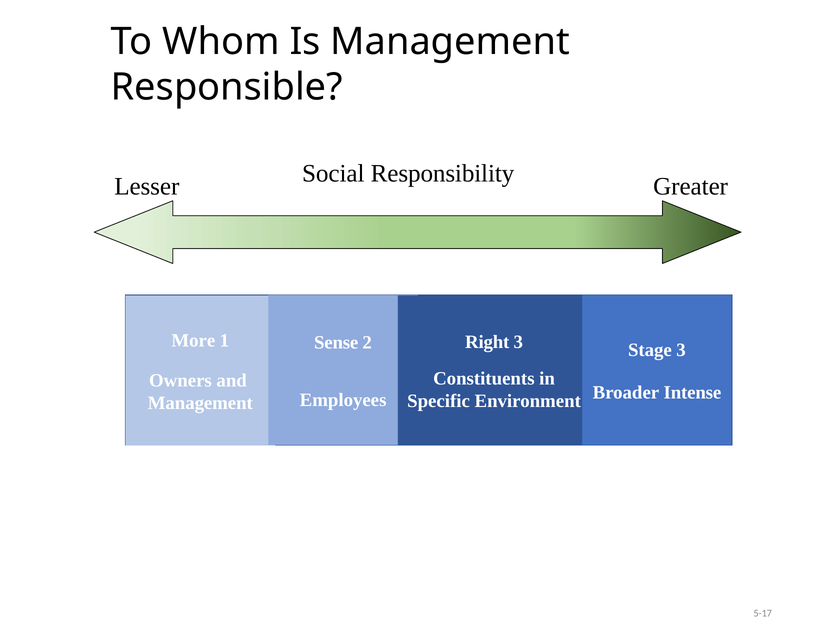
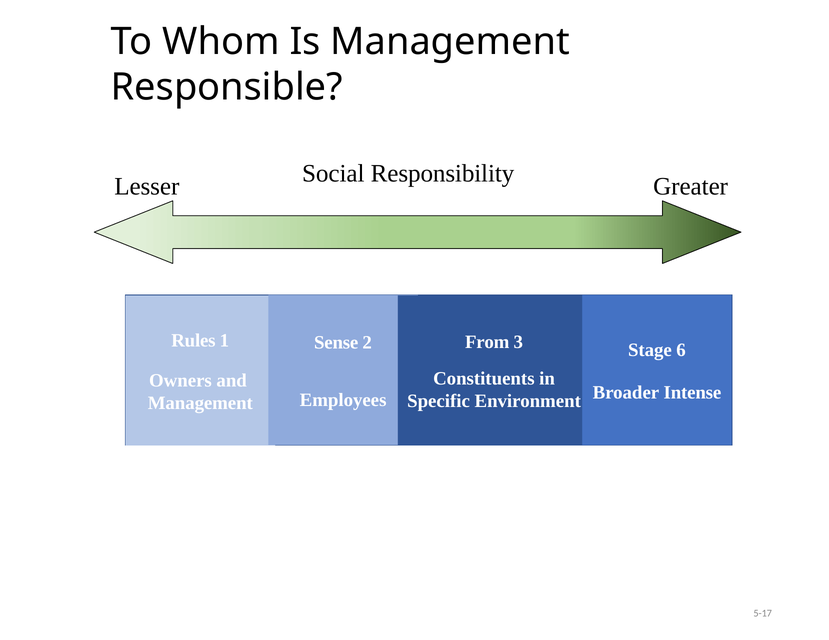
More: More -> Rules
Right: Right -> From
Stage 3: 3 -> 6
